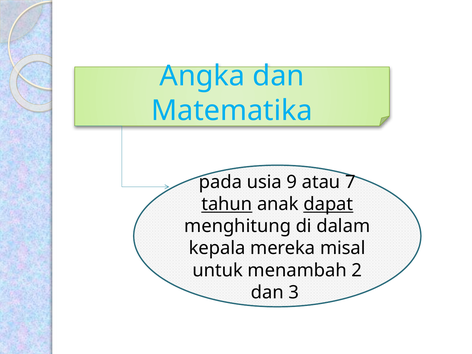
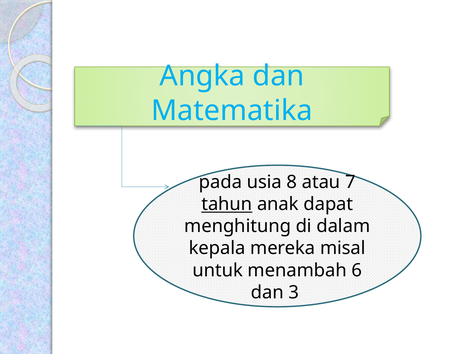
9: 9 -> 8
dapat underline: present -> none
2: 2 -> 6
